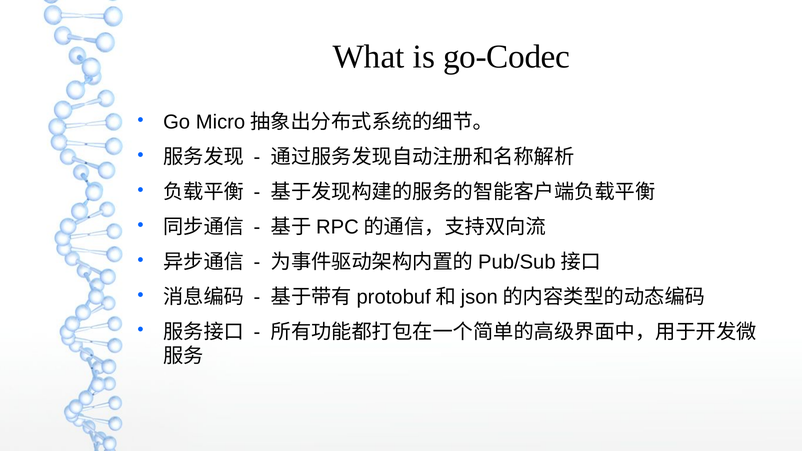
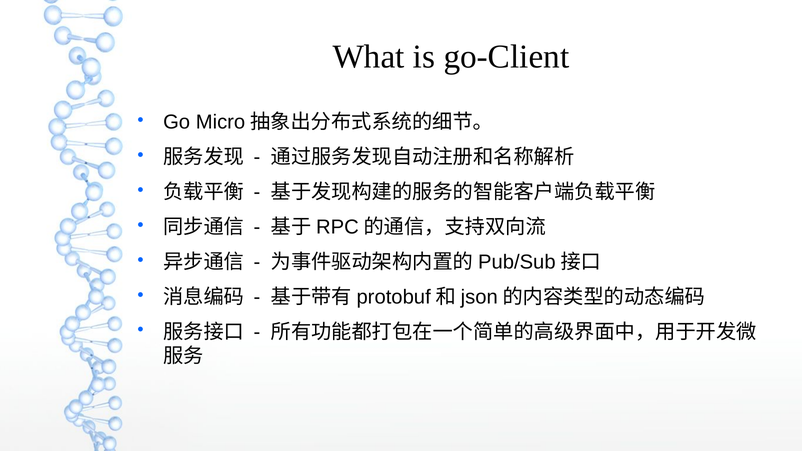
go-Codec: go-Codec -> go-Client
